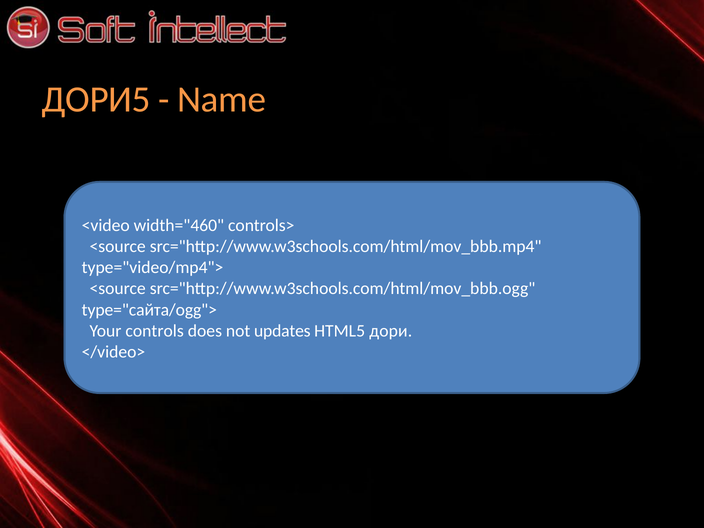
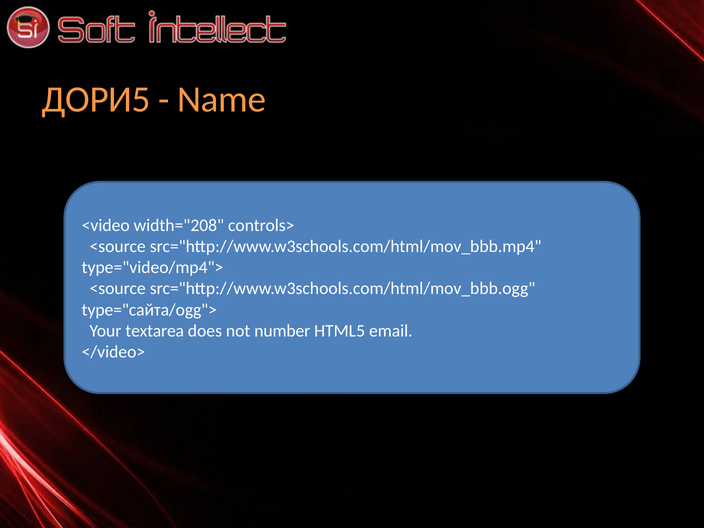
width="460: width="460 -> width="208
controls: controls -> textarea
updates: updates -> number
дори: дори -> email
